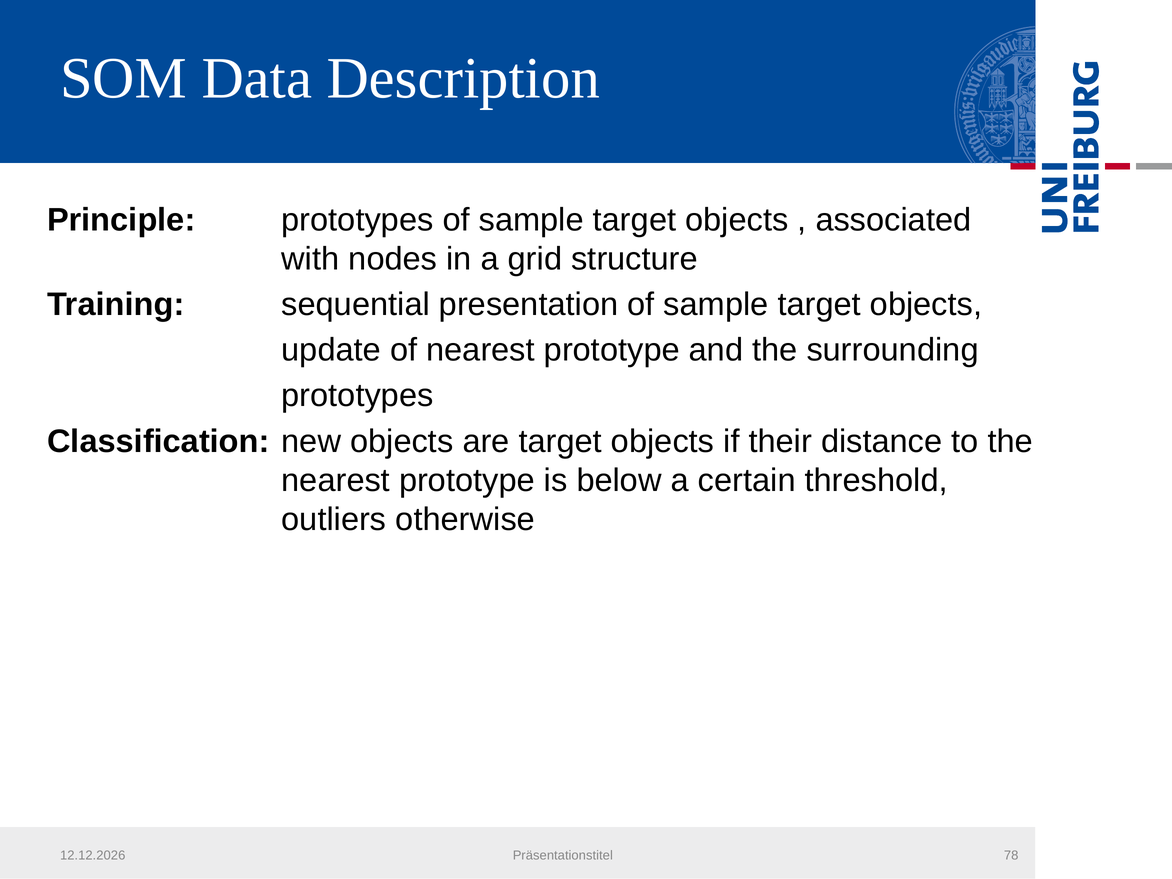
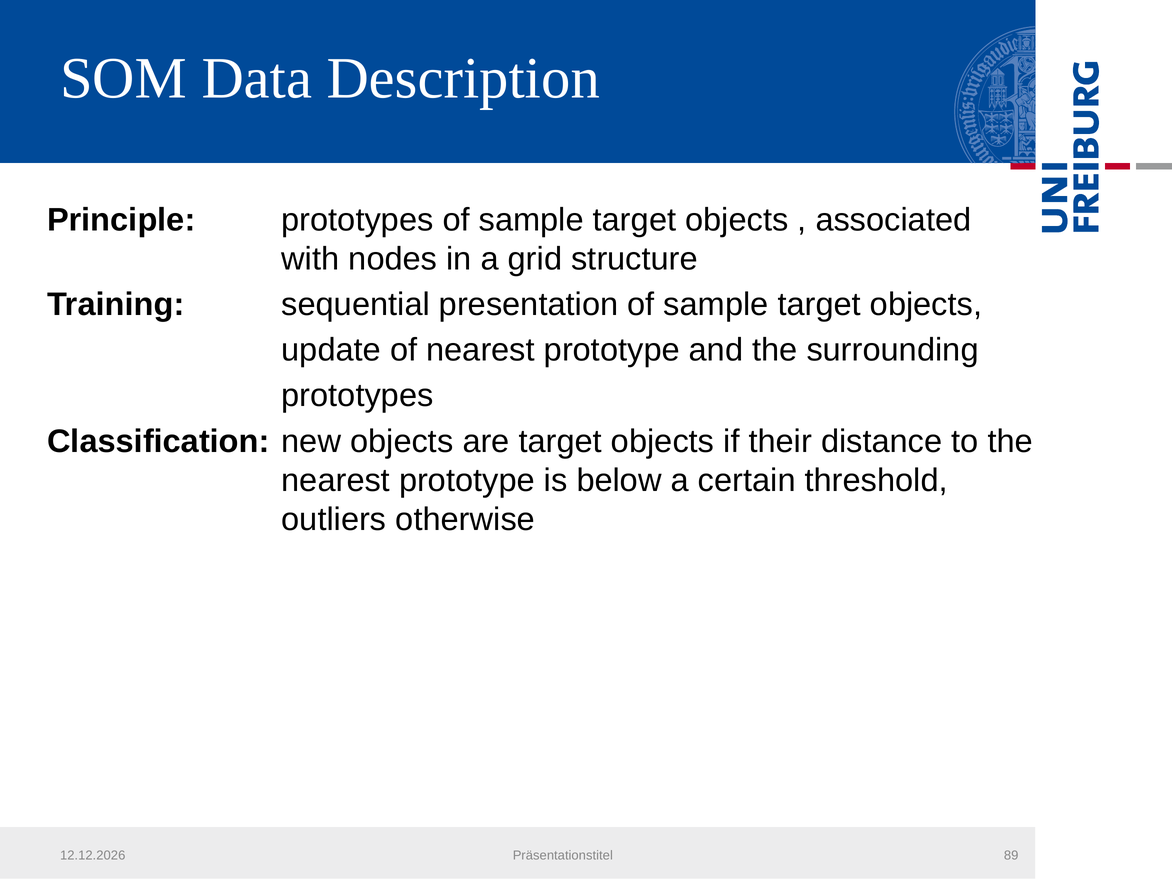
78: 78 -> 89
